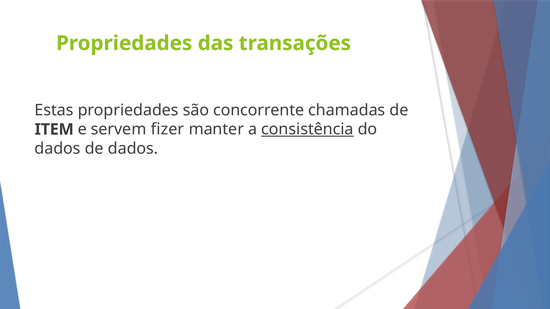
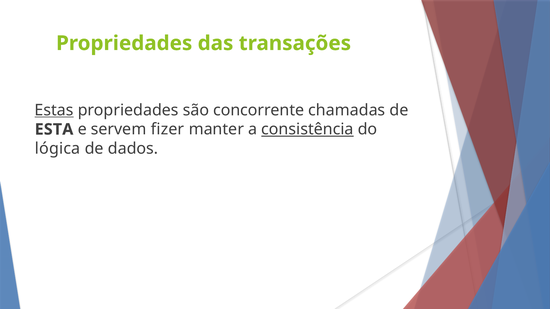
Estas underline: none -> present
ITEM: ITEM -> ESTA
dados at (58, 149): dados -> lógica
